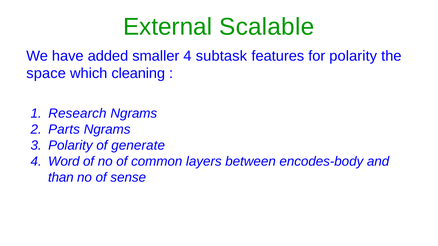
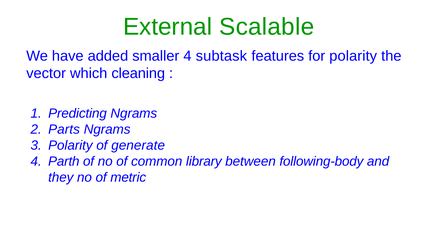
space: space -> vector
Research: Research -> Predicting
Word: Word -> Parth
layers: layers -> library
encodes-body: encodes-body -> following-body
than: than -> they
sense: sense -> metric
